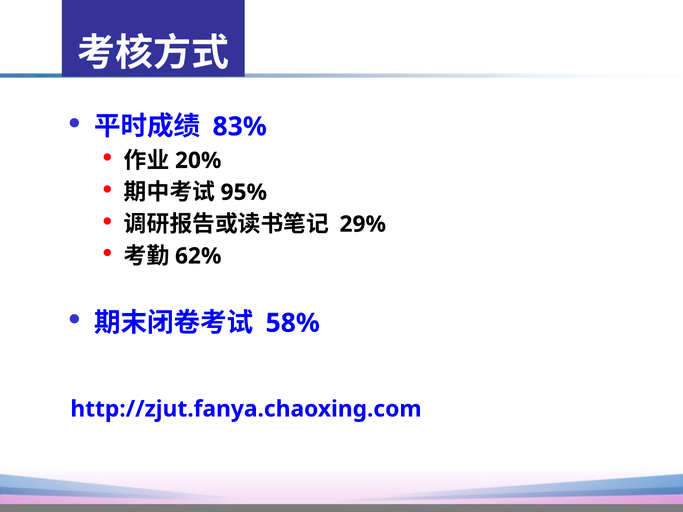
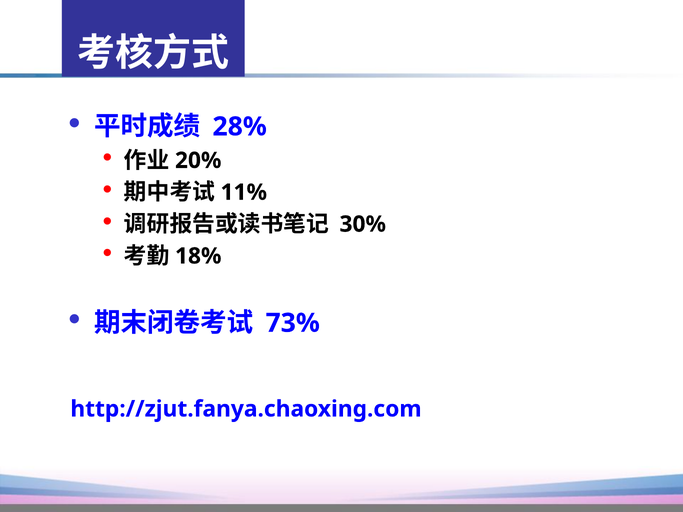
83%: 83% -> 28%
95%: 95% -> 11%
29%: 29% -> 30%
62%: 62% -> 18%
58%: 58% -> 73%
